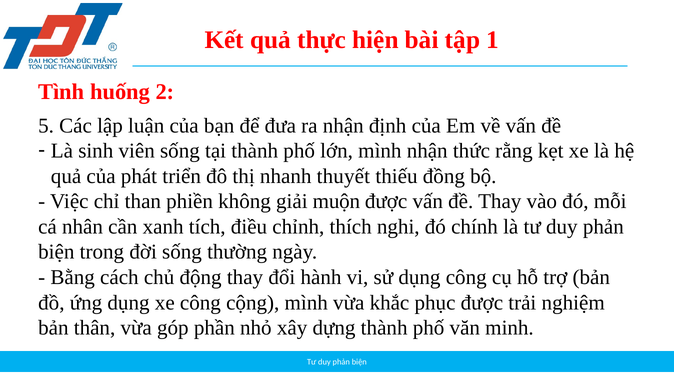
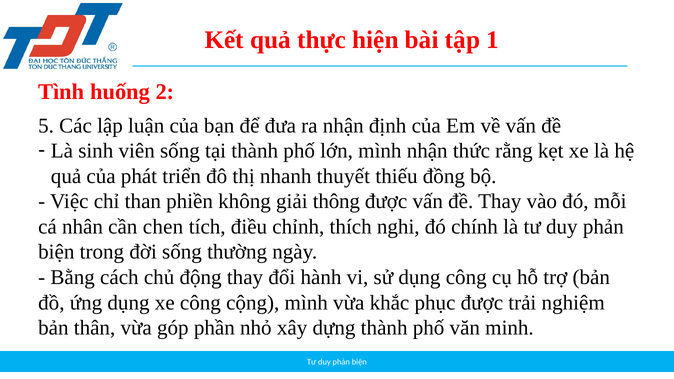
muộn: muộn -> thông
xanh: xanh -> chen
